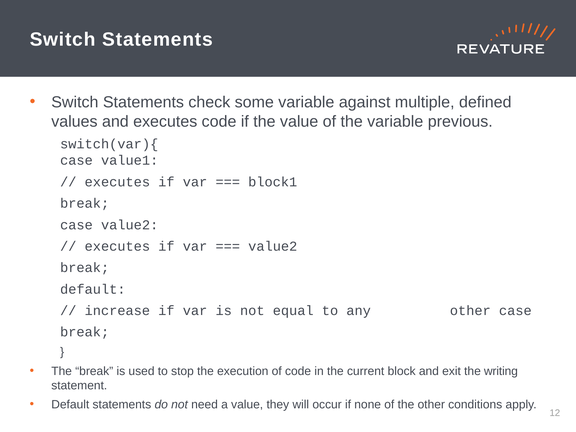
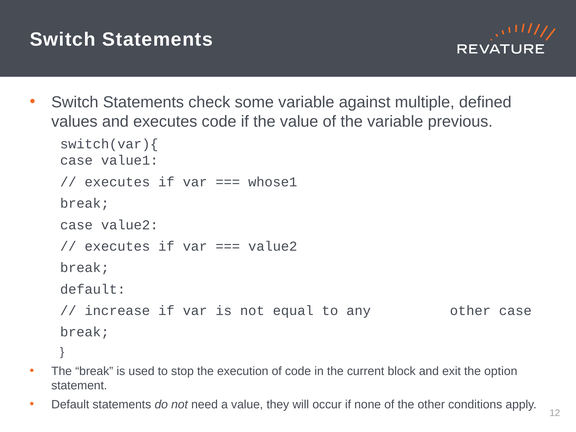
block1: block1 -> whose1
writing: writing -> option
